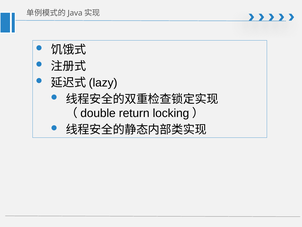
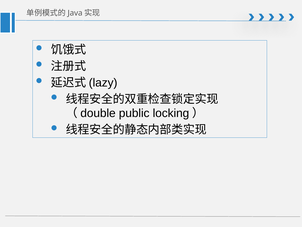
return: return -> public
